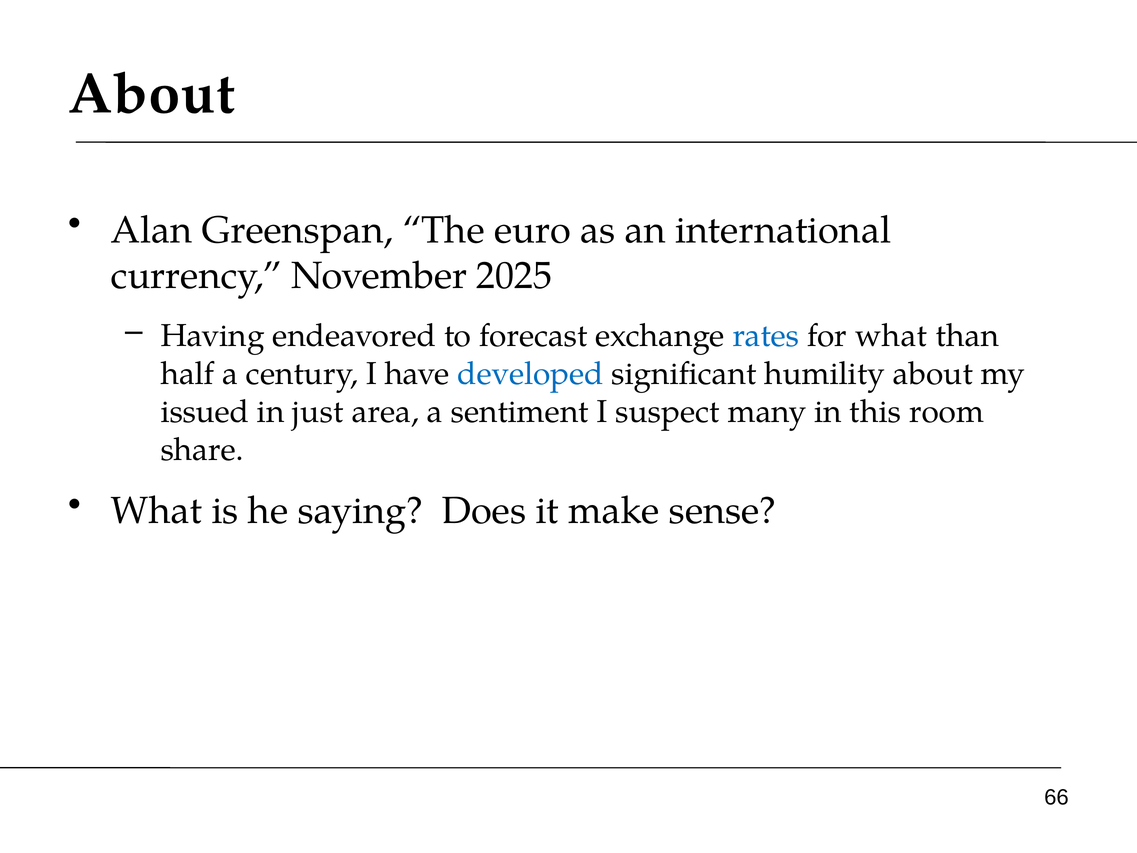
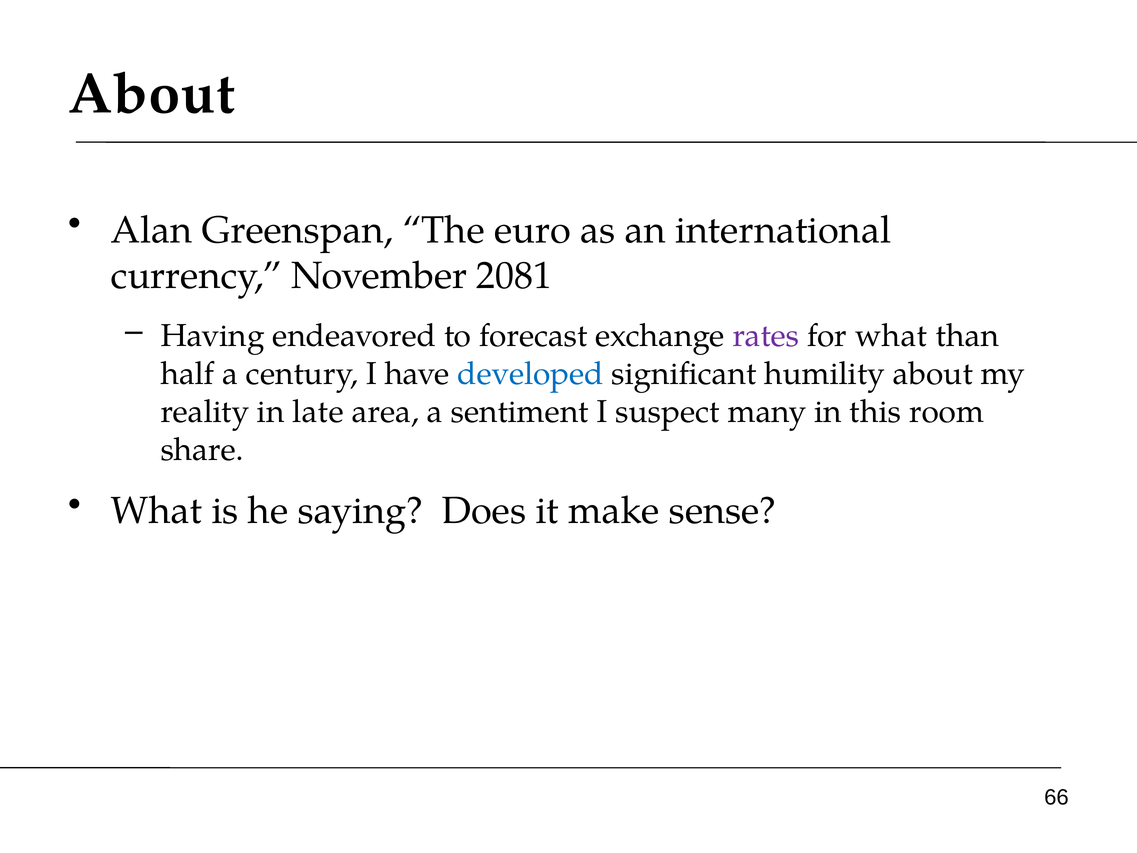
2025: 2025 -> 2081
rates colour: blue -> purple
issued: issued -> reality
just: just -> late
